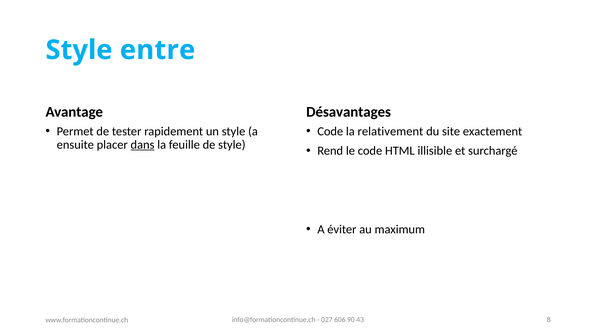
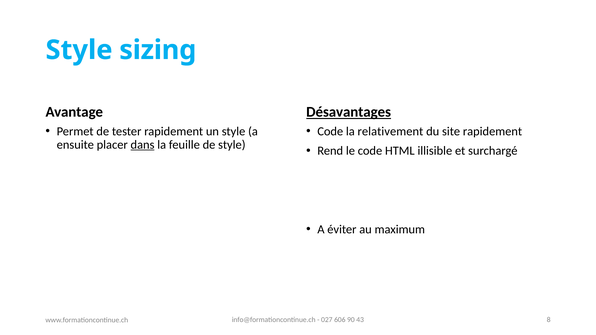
entre: entre -> sizing
Désavantages underline: none -> present
site exactement: exactement -> rapidement
